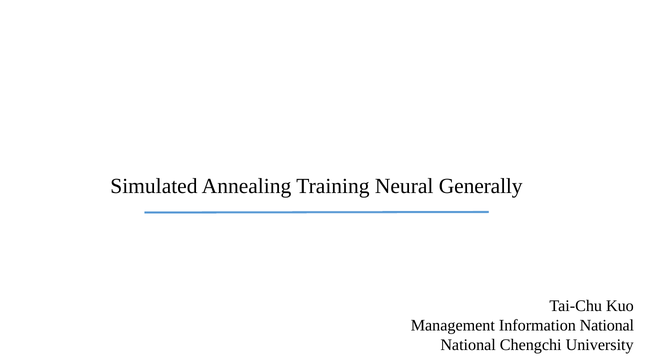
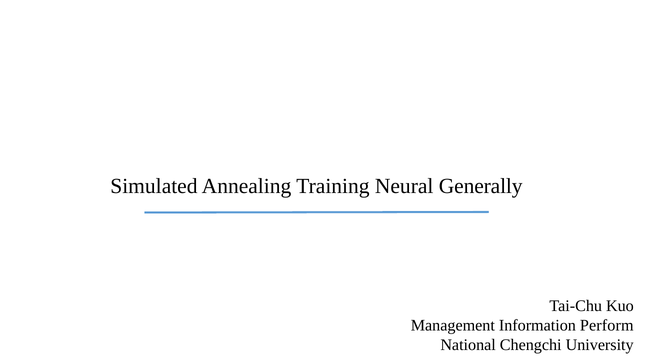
Information National: National -> Perform
